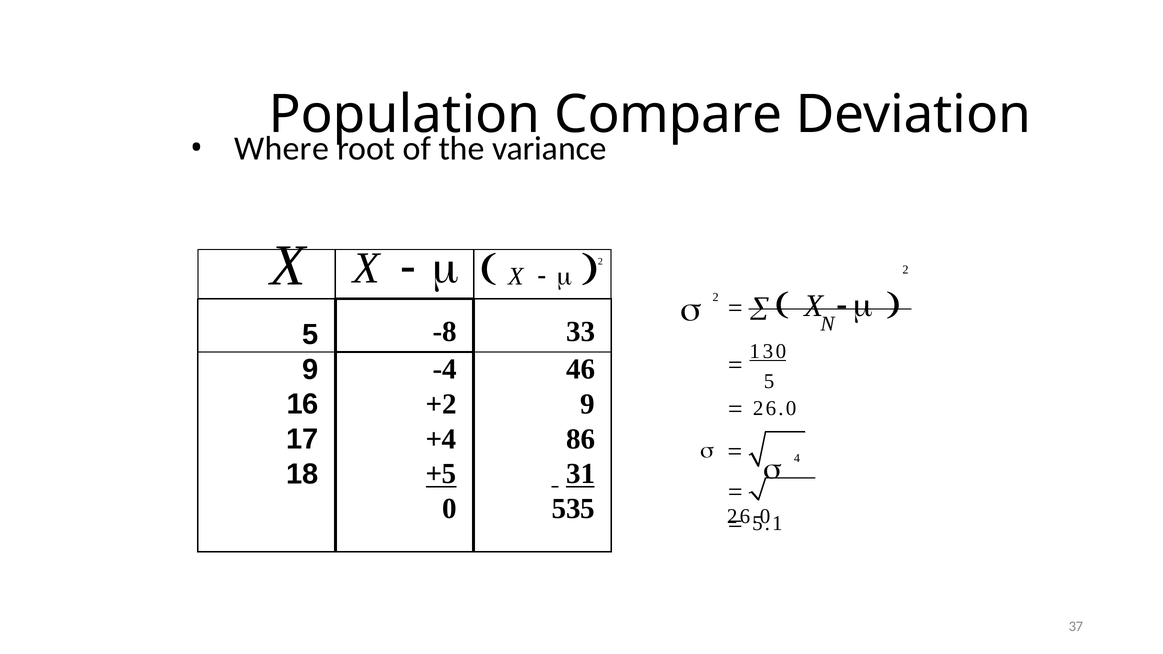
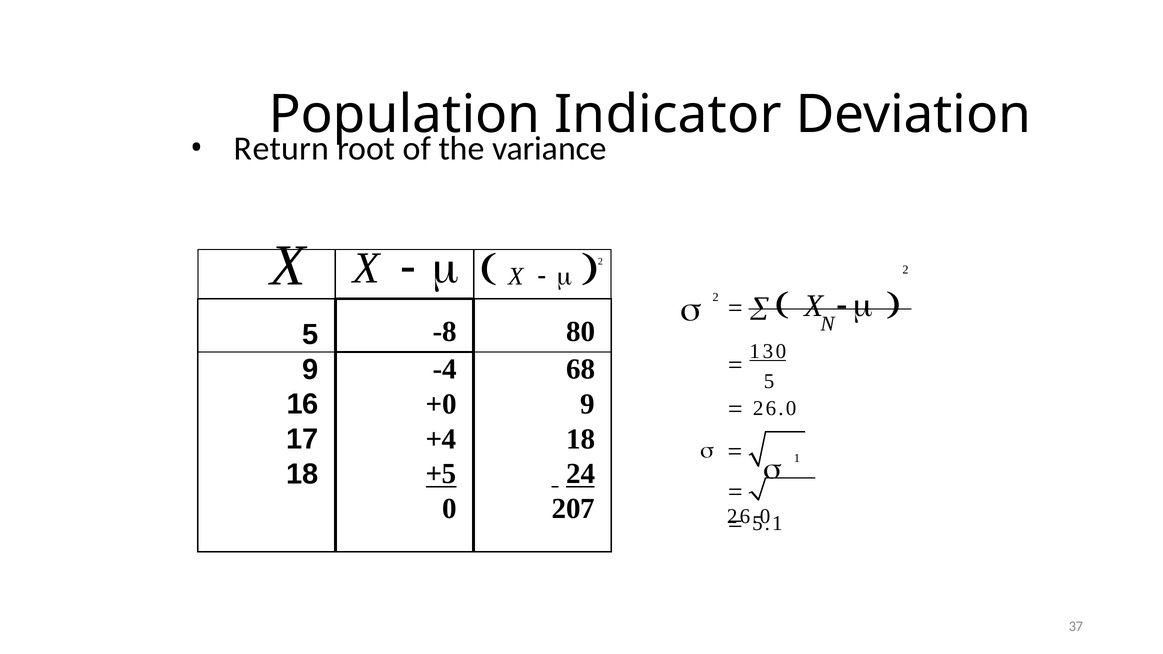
Compare: Compare -> Indicator
Where: Where -> Return
33: 33 -> 80
46: 46 -> 68
+2: +2 -> +0
+4 86: 86 -> 18
4: 4 -> 1
31: 31 -> 24
535: 535 -> 207
